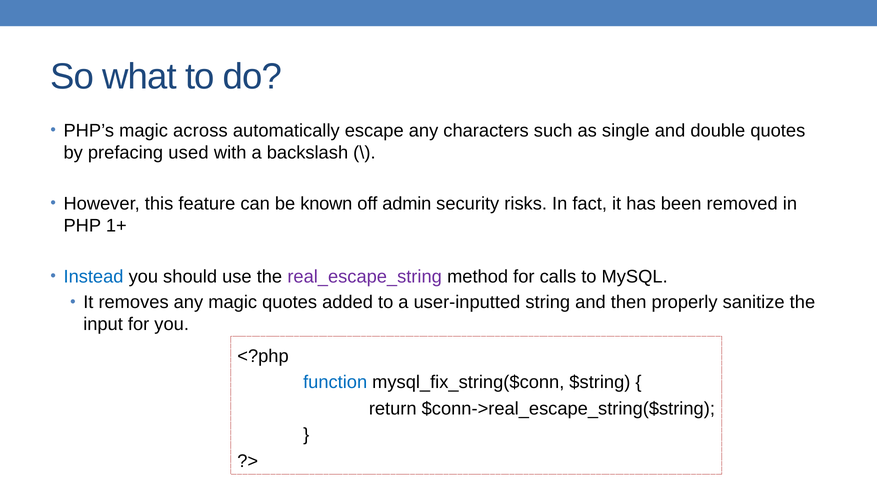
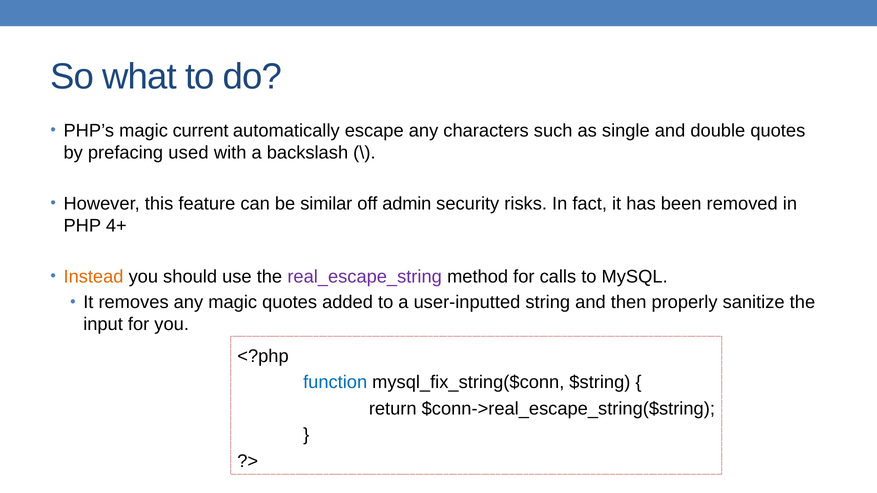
across: across -> current
known: known -> similar
1+: 1+ -> 4+
Instead colour: blue -> orange
